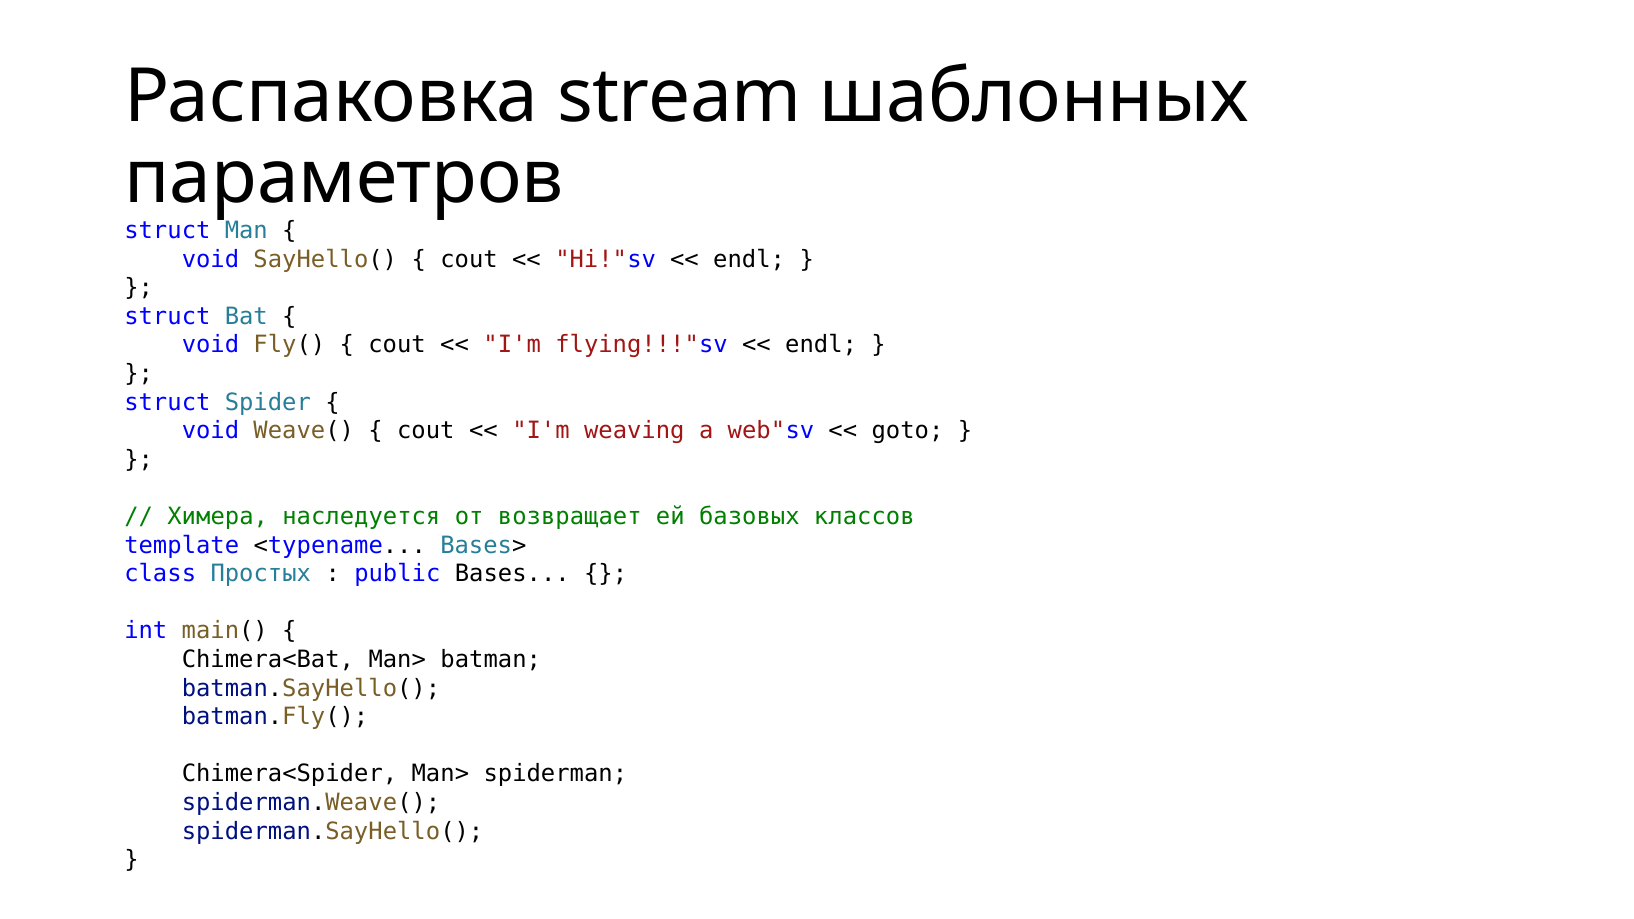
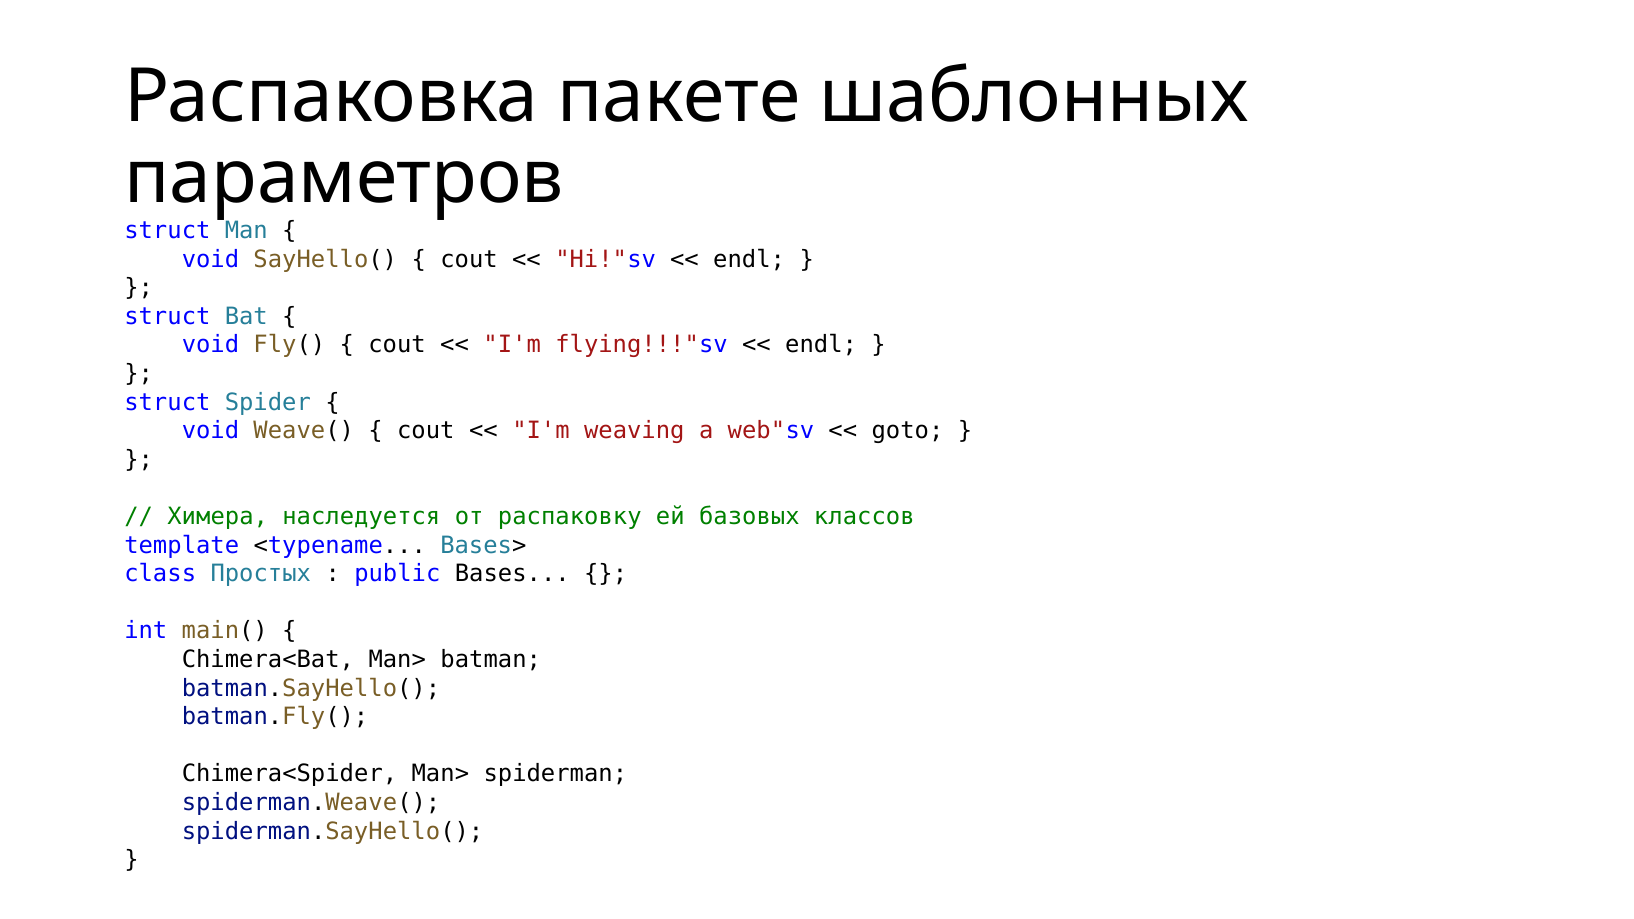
stream: stream -> пакете
возвращает: возвращает -> распаковку
